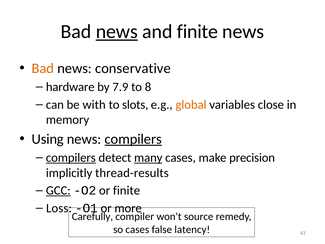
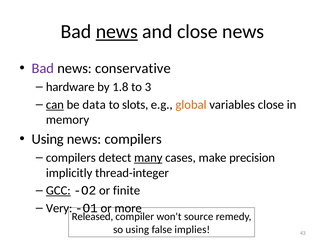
and finite: finite -> close
Bad at (43, 68) colour: orange -> purple
7.9: 7.9 -> 1.8
8: 8 -> 3
can underline: none -> present
with: with -> data
compilers at (133, 139) underline: present -> none
compilers at (71, 158) underline: present -> none
thread-results: thread-results -> thread-integer
Loss: Loss -> Very
Carefully: Carefully -> Released
so cases: cases -> using
latency: latency -> implies
